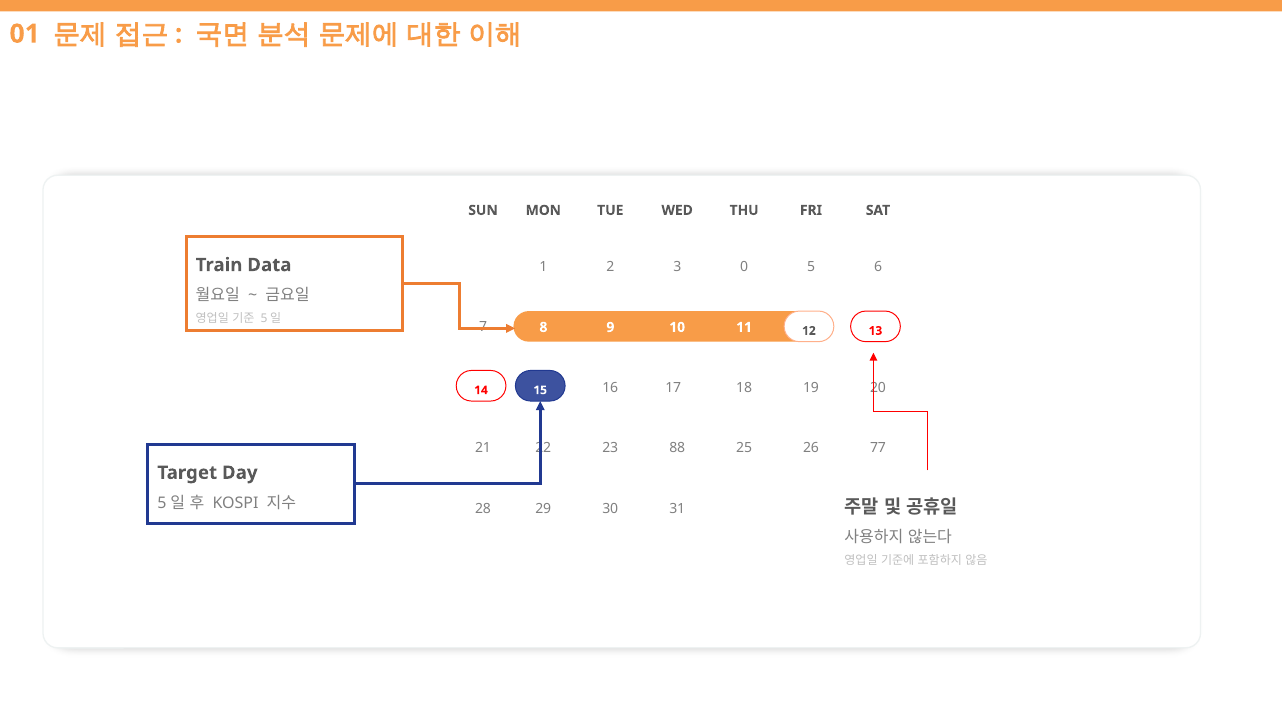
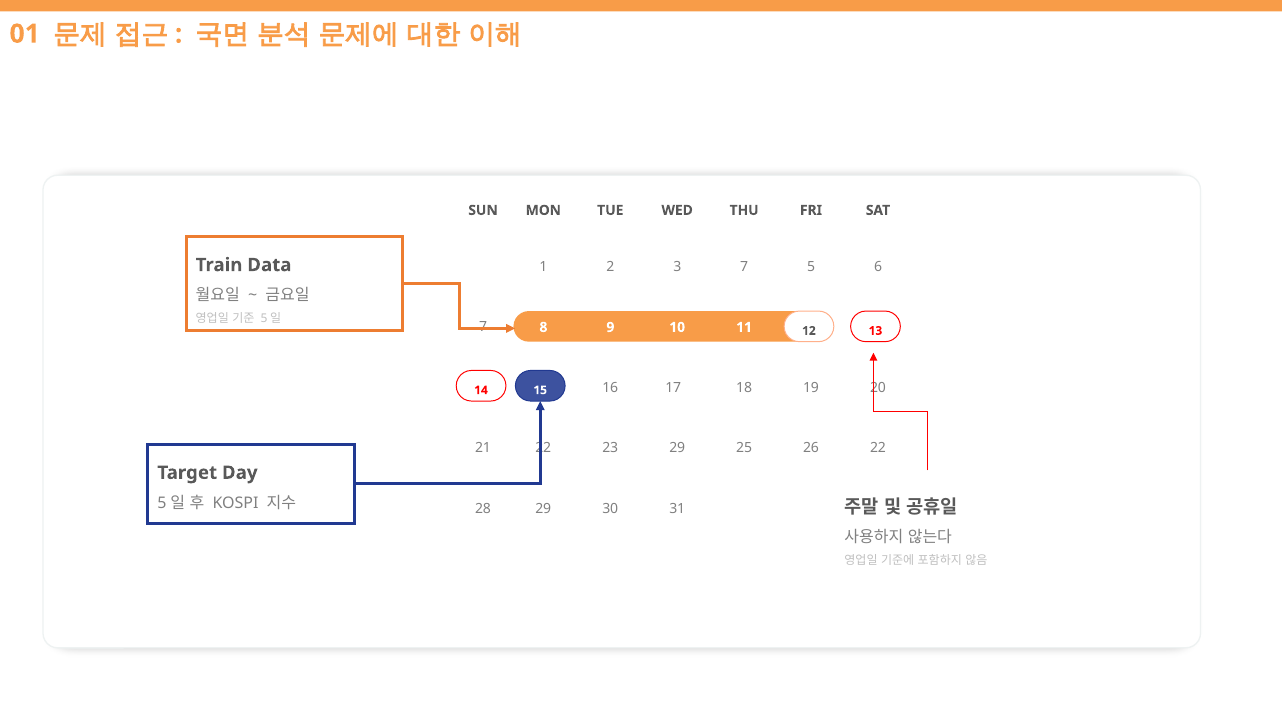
3 0: 0 -> 7
23 88: 88 -> 29
26 77: 77 -> 22
